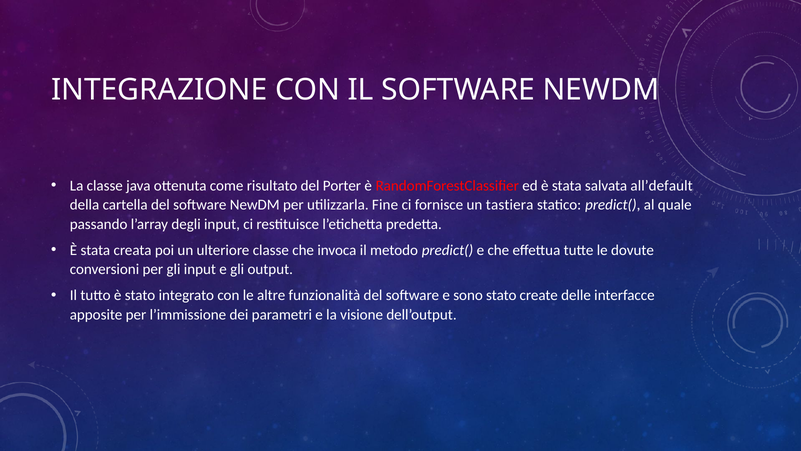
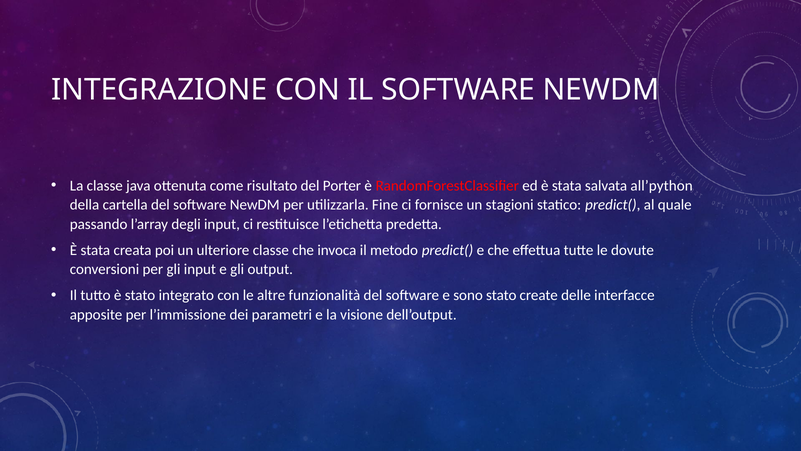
all’default: all’default -> all’python
tastiera: tastiera -> stagioni
